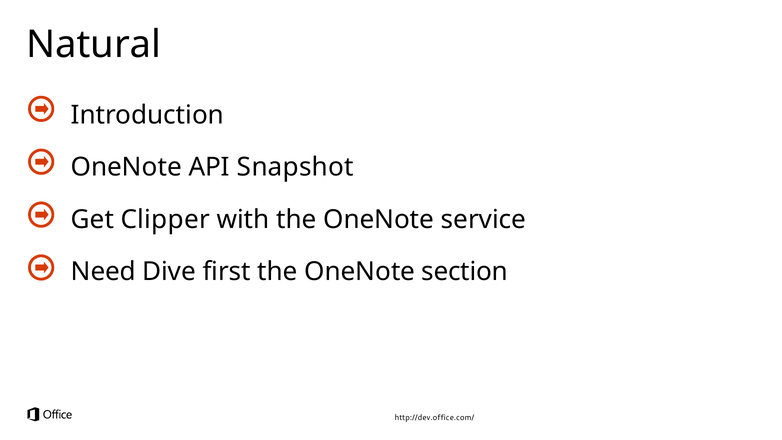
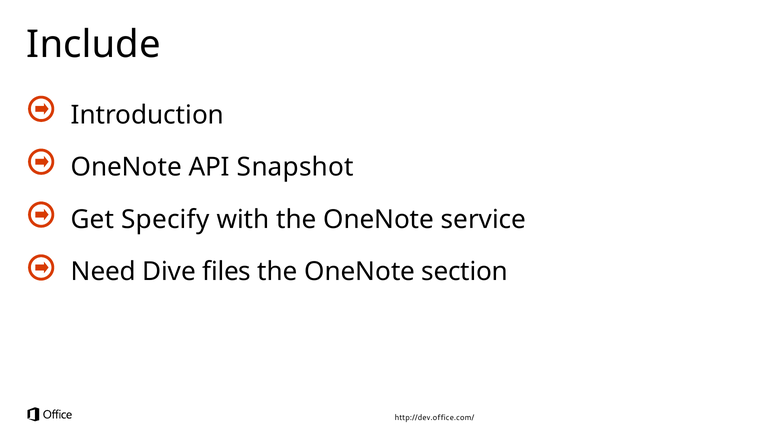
Natural: Natural -> Include
Clipper: Clipper -> Specify
first: first -> files
